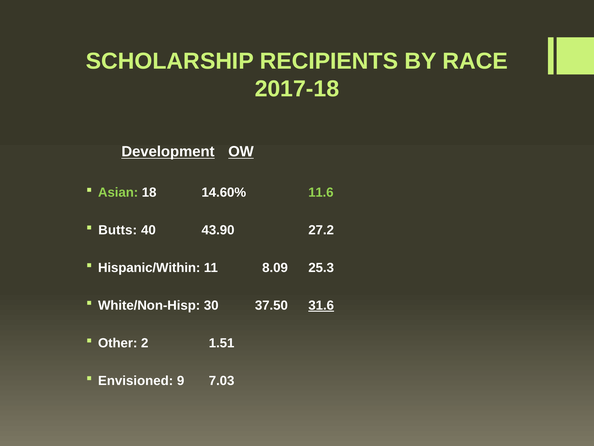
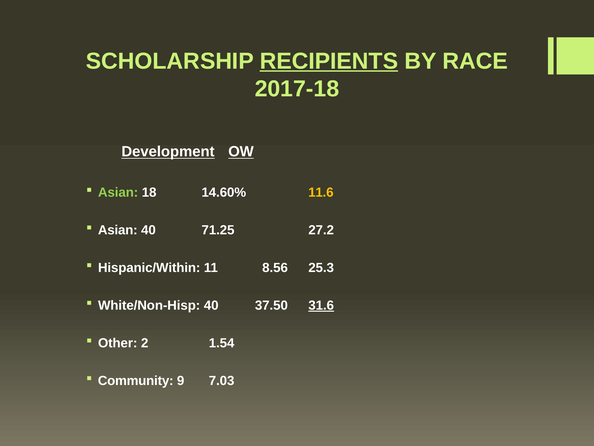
RECIPIENTS underline: none -> present
11.6 colour: light green -> yellow
Butts at (118, 230): Butts -> Asian
43.90: 43.90 -> 71.25
8.09: 8.09 -> 8.56
White/Non-Hisp 30: 30 -> 40
1.51: 1.51 -> 1.54
Envisioned: Envisioned -> Community
